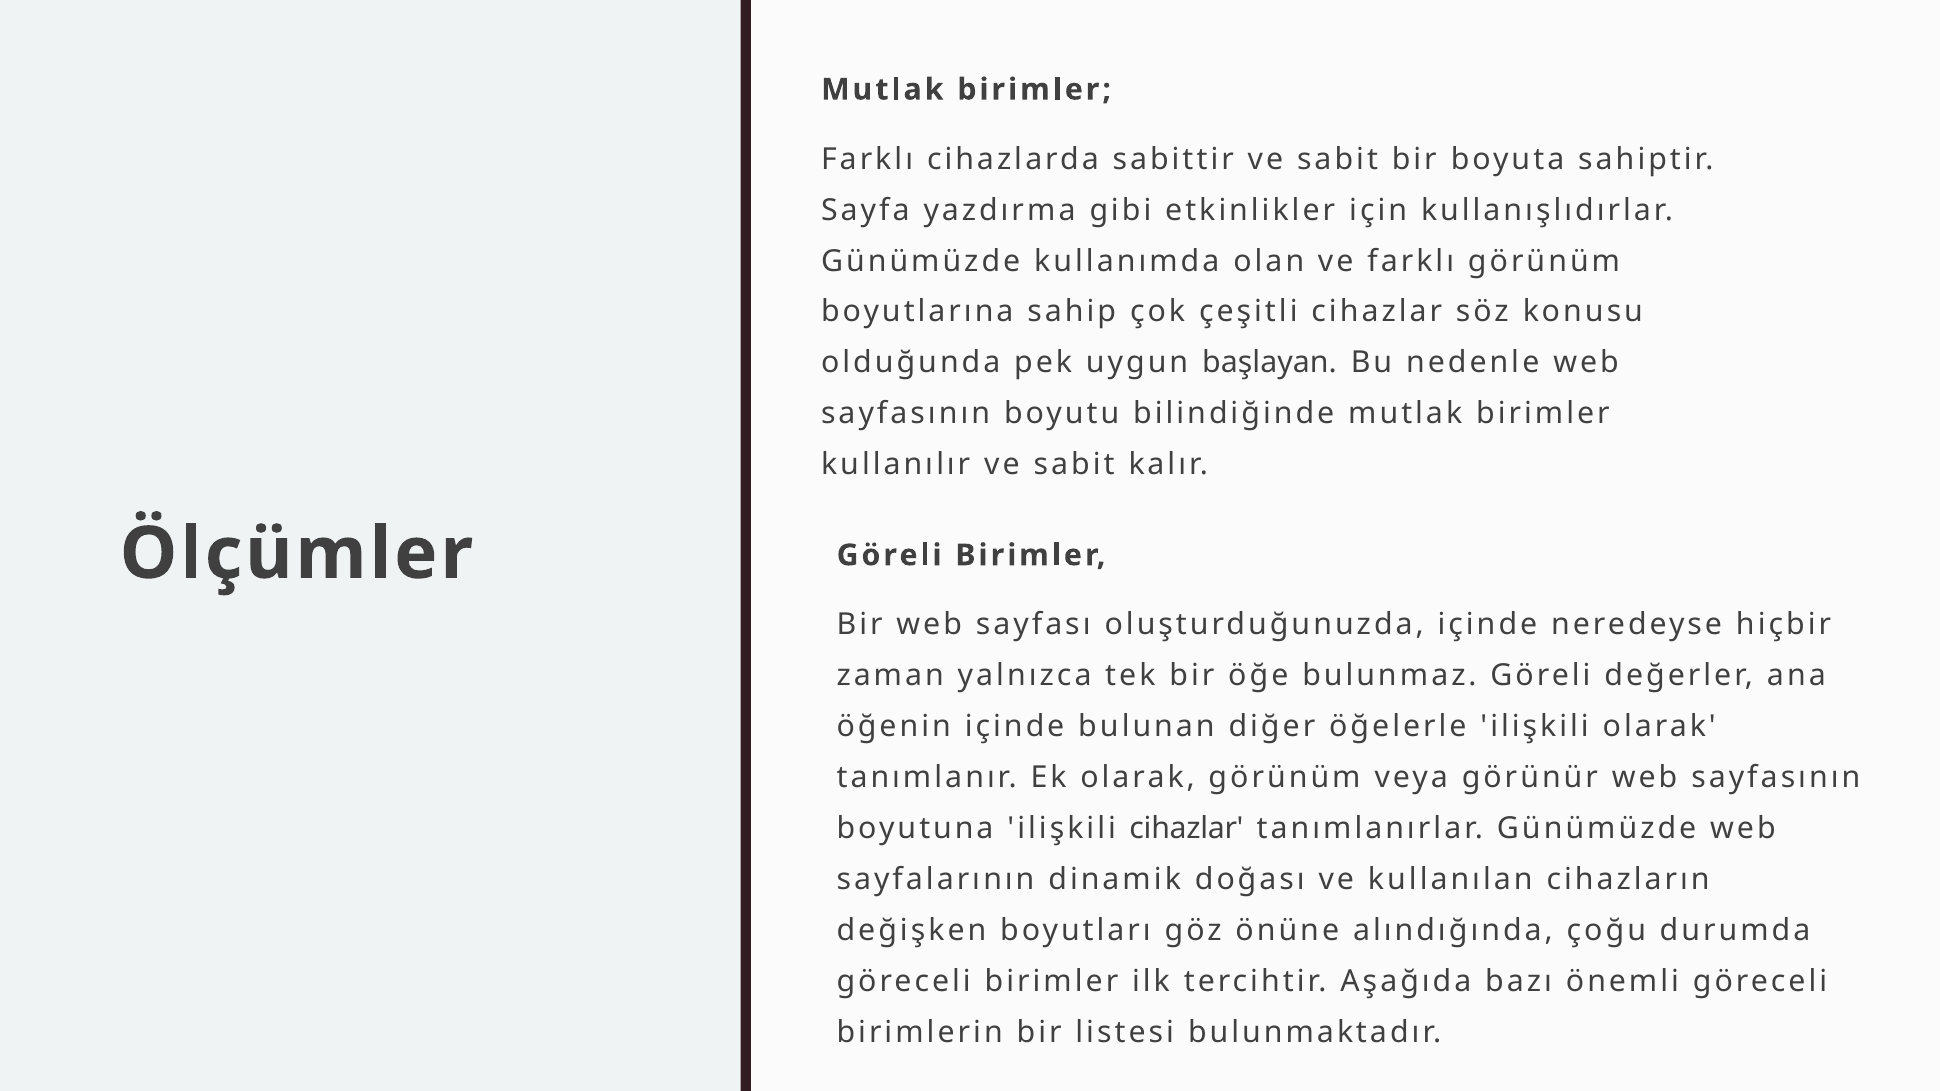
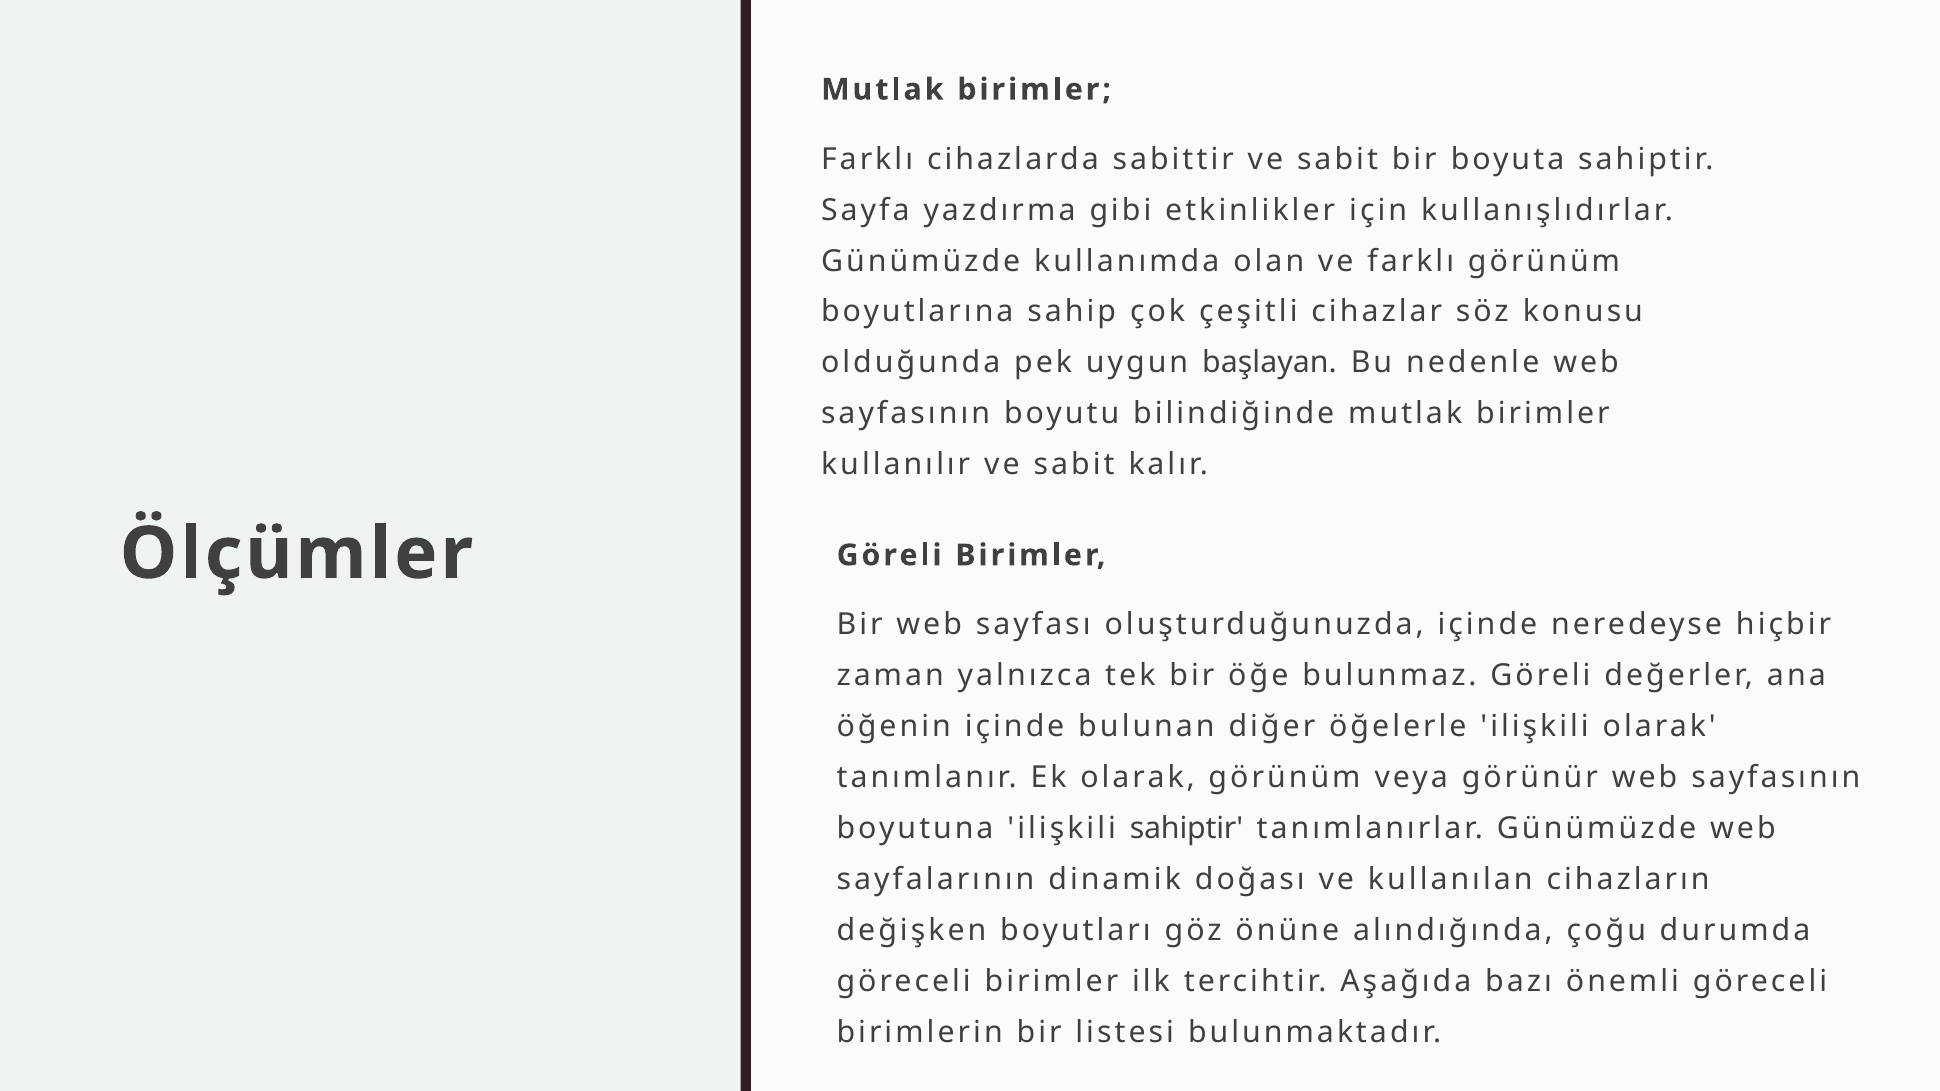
ilişkili cihazlar: cihazlar -> sahiptir
